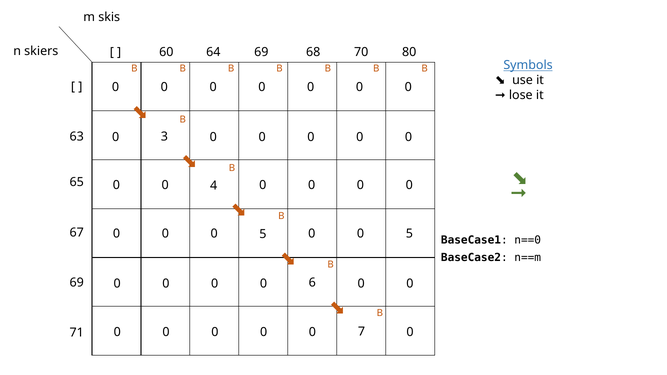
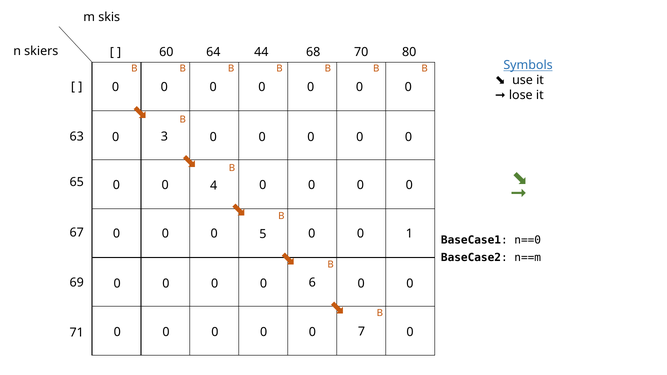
64 69: 69 -> 44
0 5: 5 -> 1
